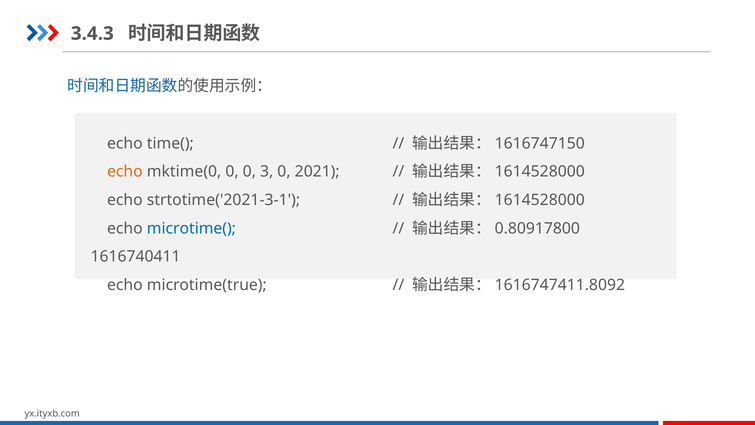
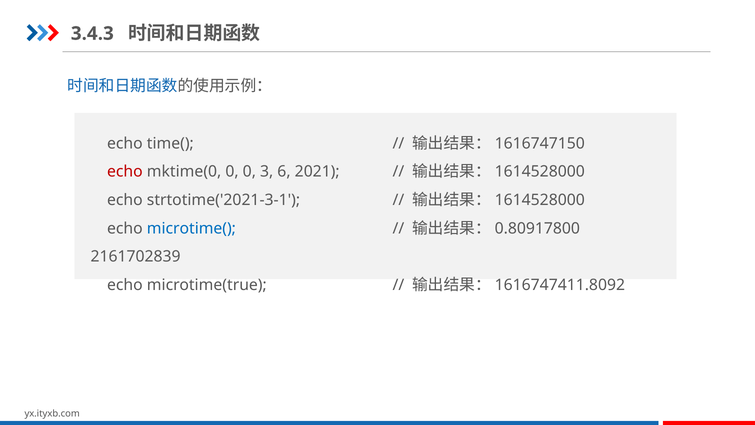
echo at (125, 172) colour: orange -> red
3 0: 0 -> 6
1616740411: 1616740411 -> 2161702839
